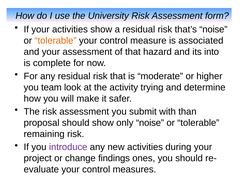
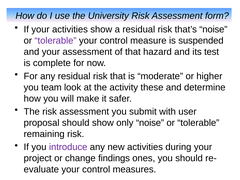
tolerable at (56, 41) colour: orange -> purple
associated: associated -> suspended
into: into -> test
trying: trying -> these
than: than -> user
